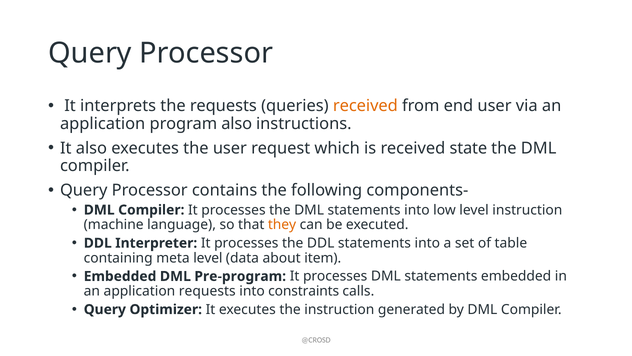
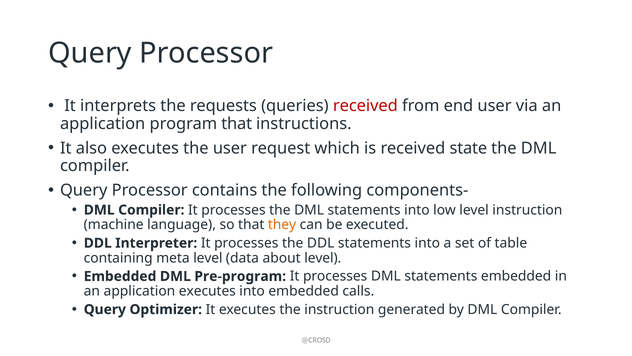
received at (365, 106) colour: orange -> red
program also: also -> that
about item: item -> level
application requests: requests -> executes
into constraints: constraints -> embedded
